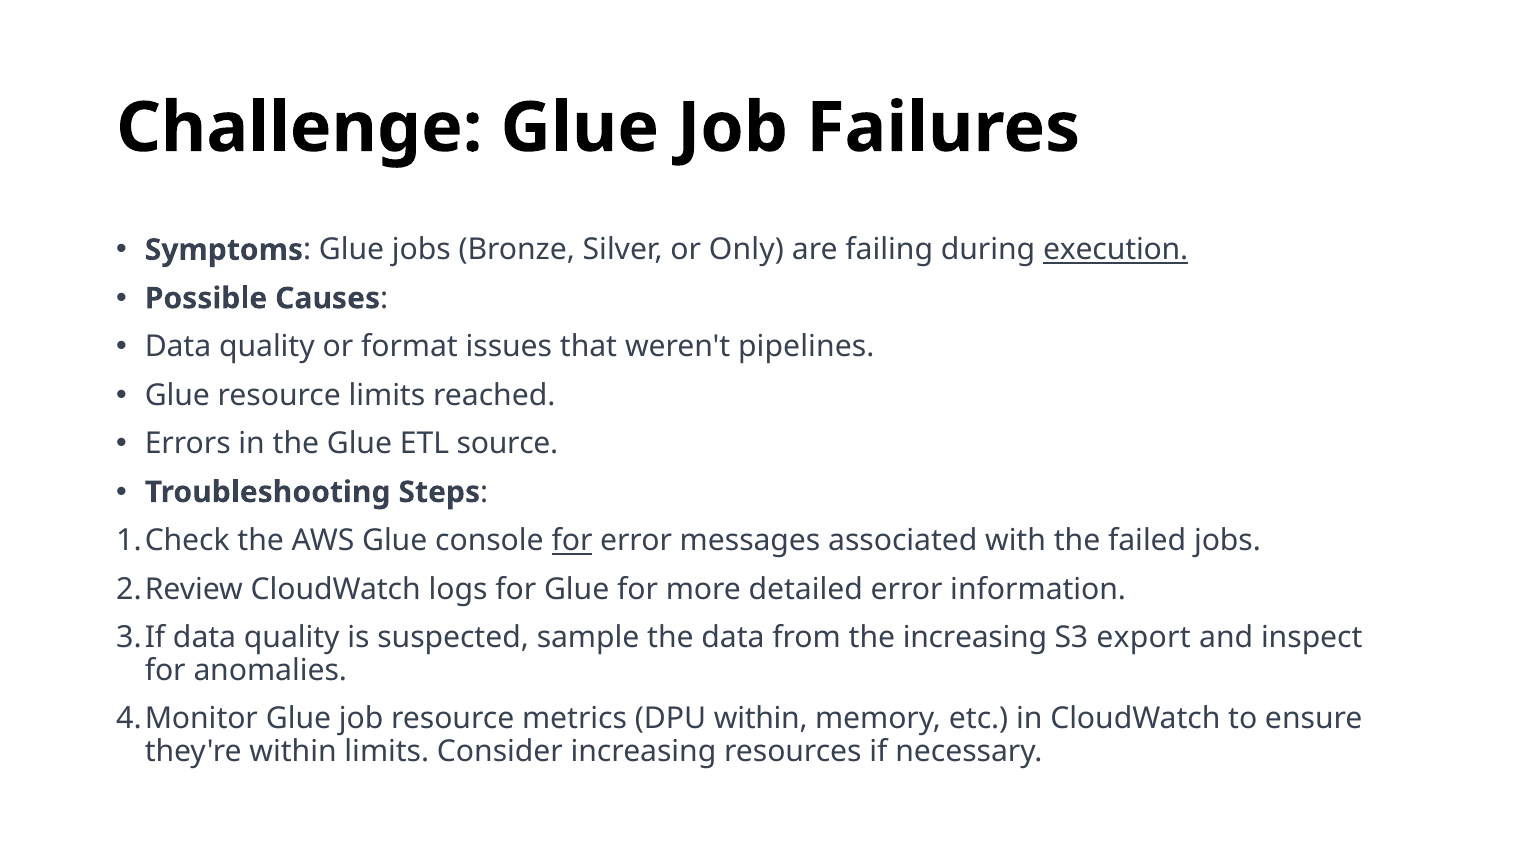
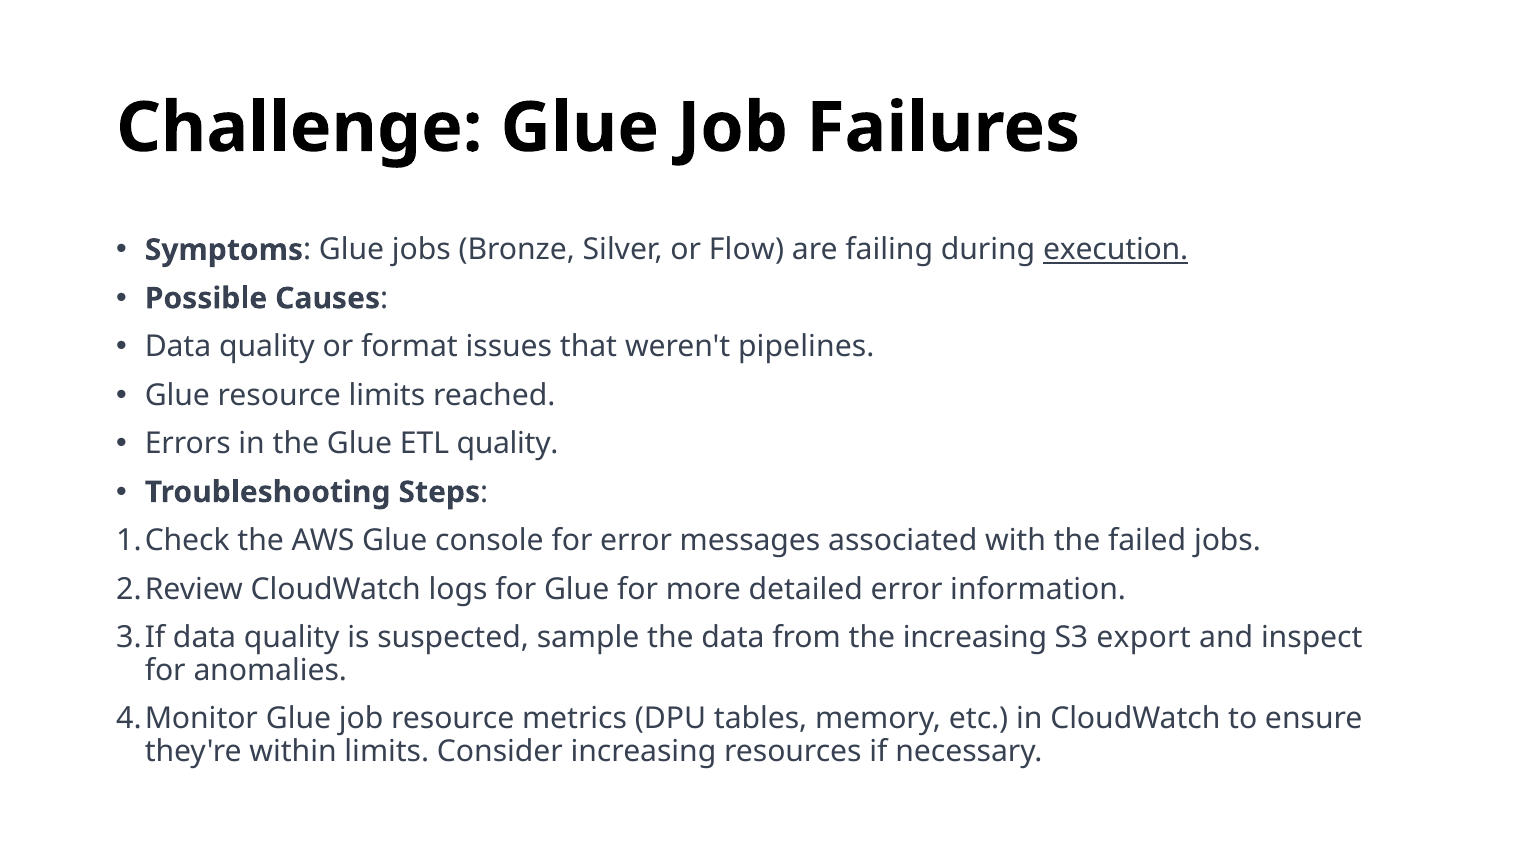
Only: Only -> Flow
ETL source: source -> quality
for at (572, 541) underline: present -> none
DPU within: within -> tables
